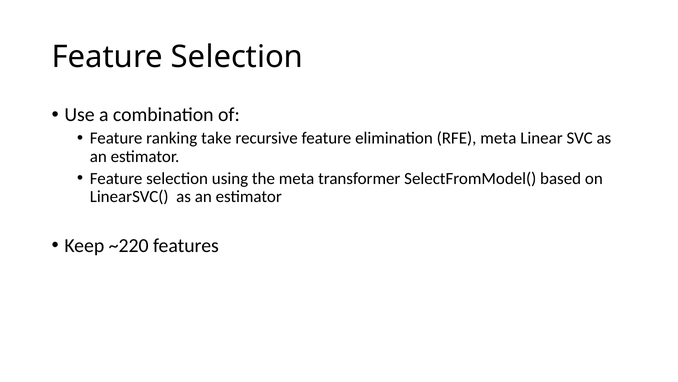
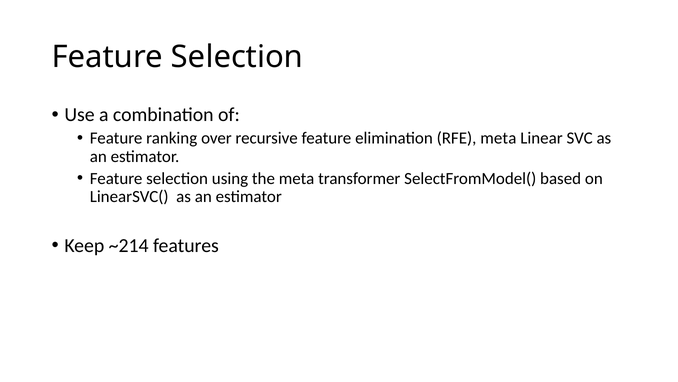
take: take -> over
~220: ~220 -> ~214
